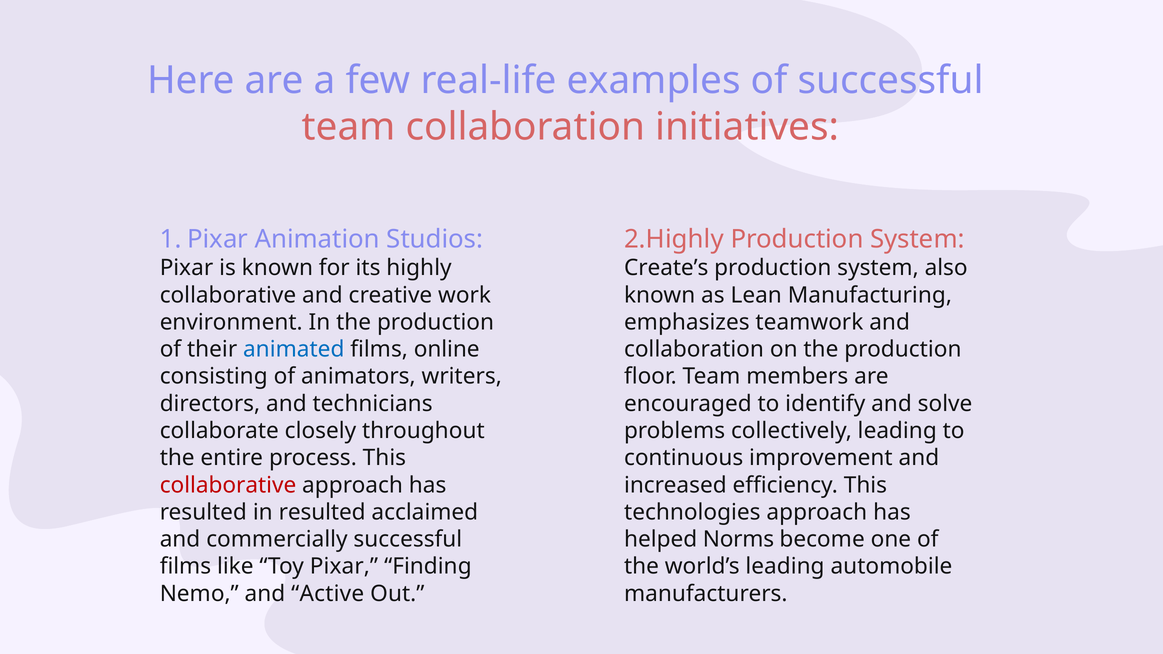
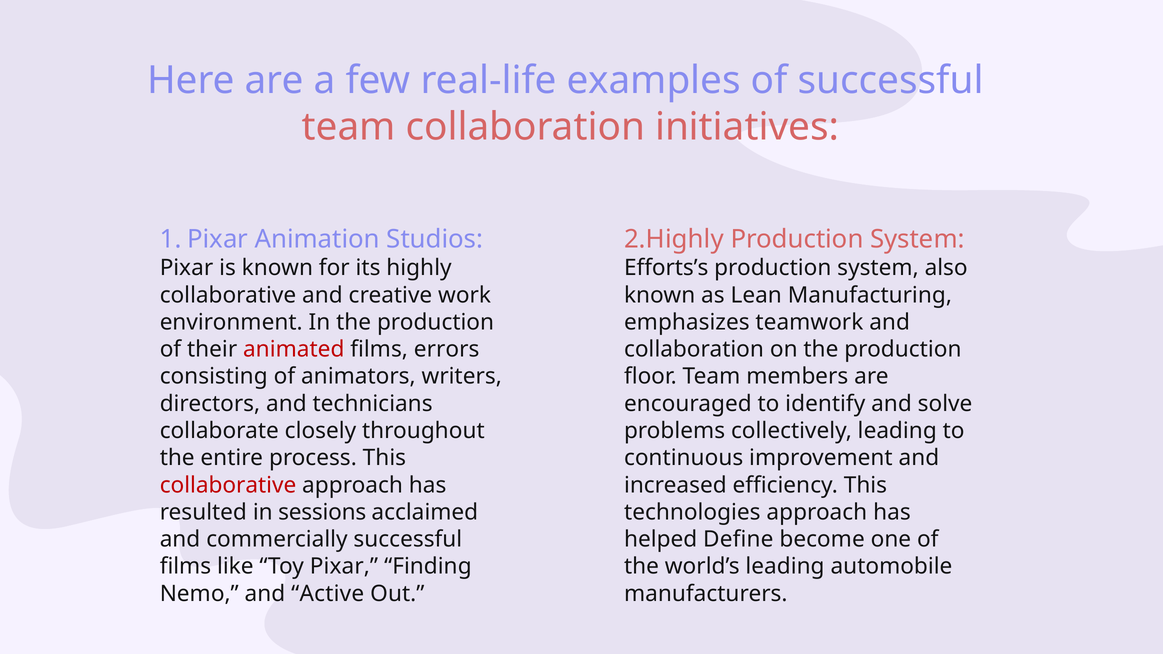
Create’s: Create’s -> Efforts’s
animated colour: blue -> red
online: online -> errors
in resulted: resulted -> sessions
Norms: Norms -> Define
